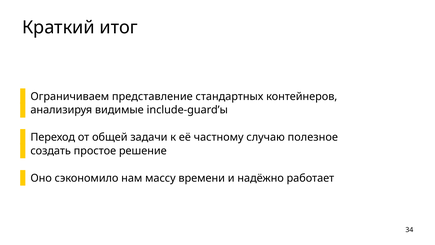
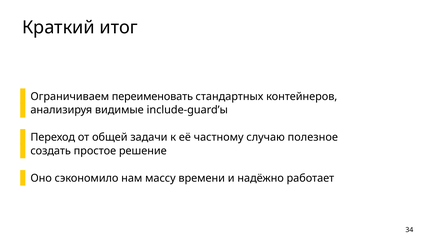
представление: представление -> переименовать
